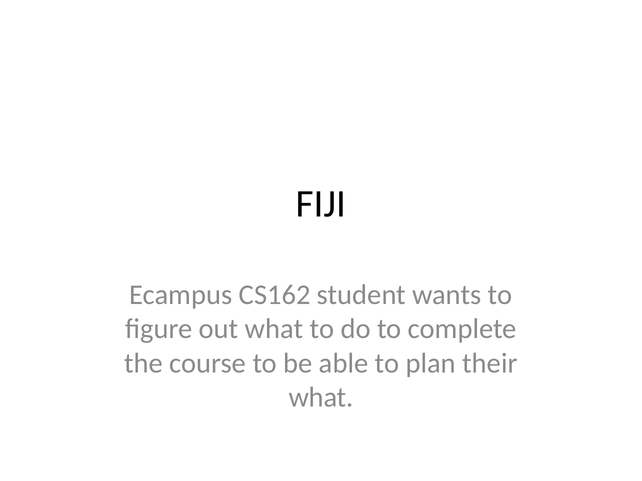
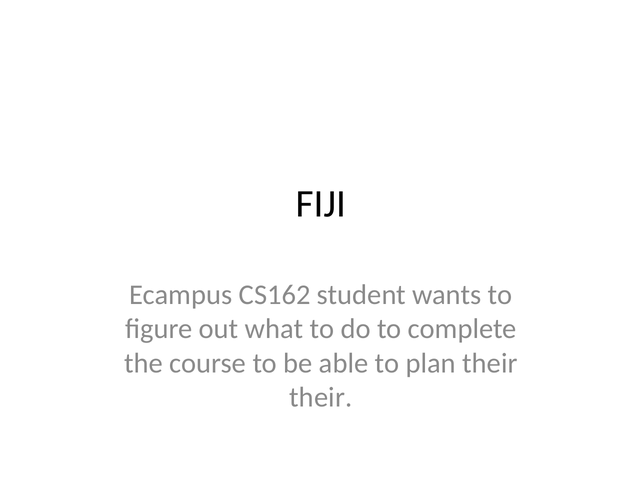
what at (321, 398): what -> their
